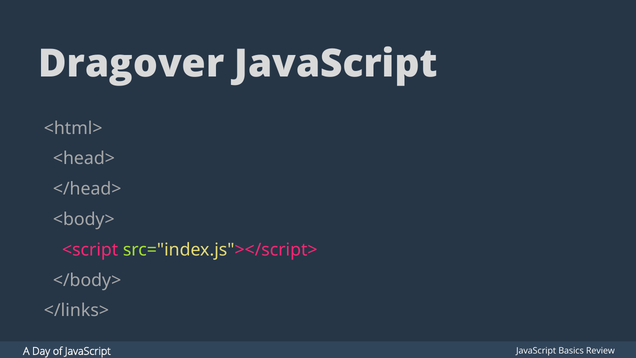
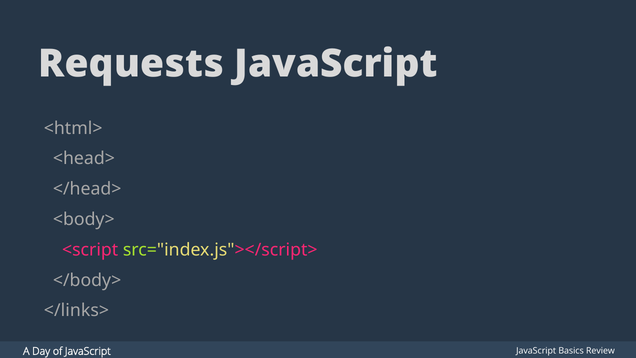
Dragover: Dragover -> Requests
